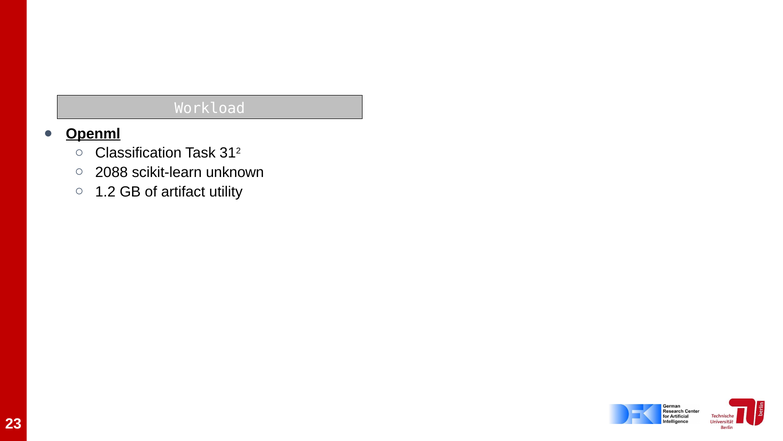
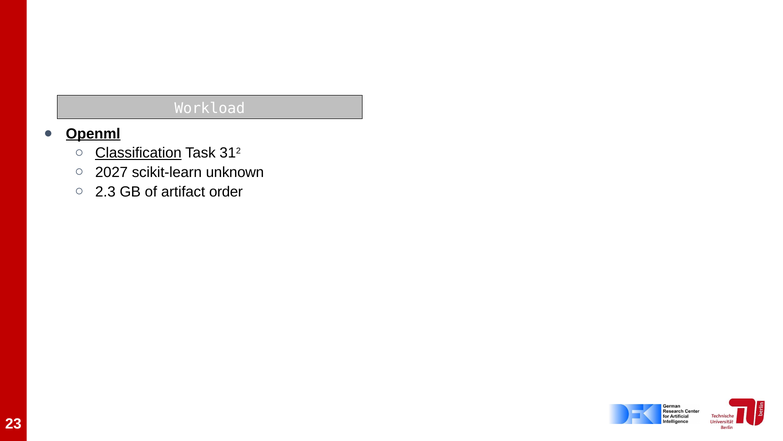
Classification underline: none -> present
2088: 2088 -> 2027
1.2: 1.2 -> 2.3
utility: utility -> order
